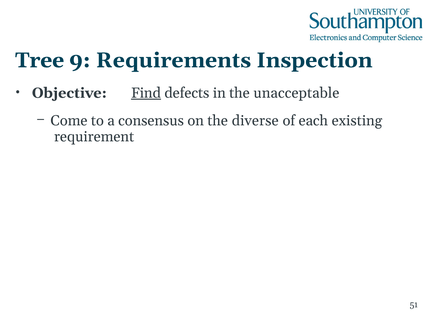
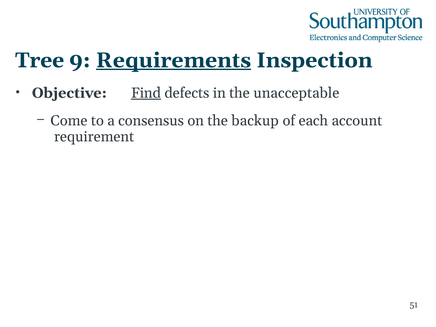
Requirements underline: none -> present
diverse: diverse -> backup
existing: existing -> account
